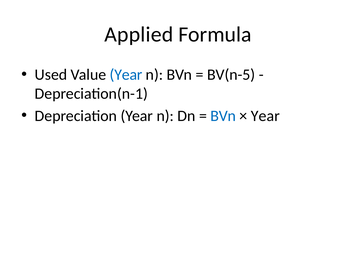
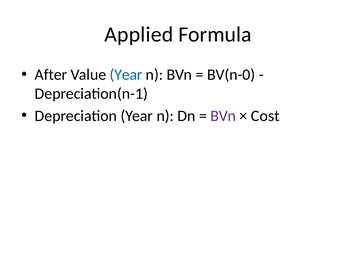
Used: Used -> After
BV(n-5: BV(n-5 -> BV(n-0
BVn at (223, 116) colour: blue -> purple
Year at (265, 116): Year -> Cost
